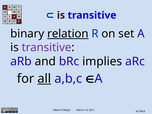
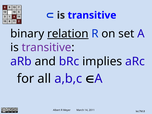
all underline: present -> none
